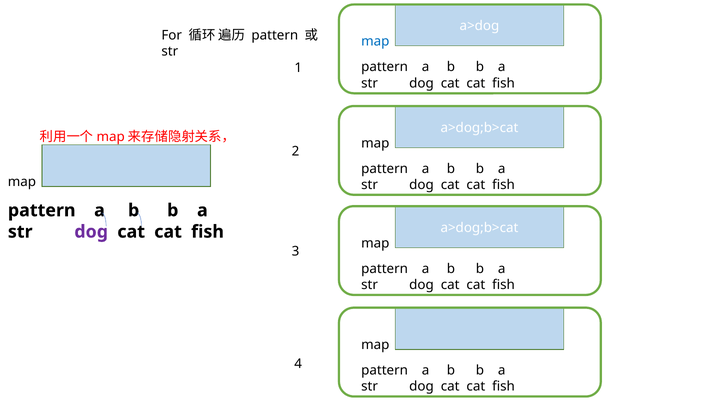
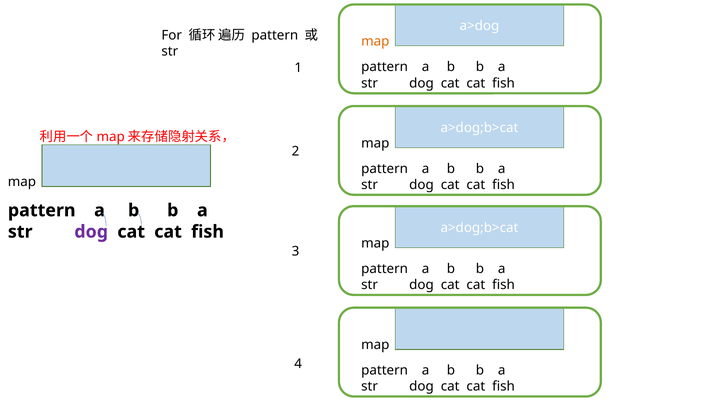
map at (375, 42) colour: blue -> orange
